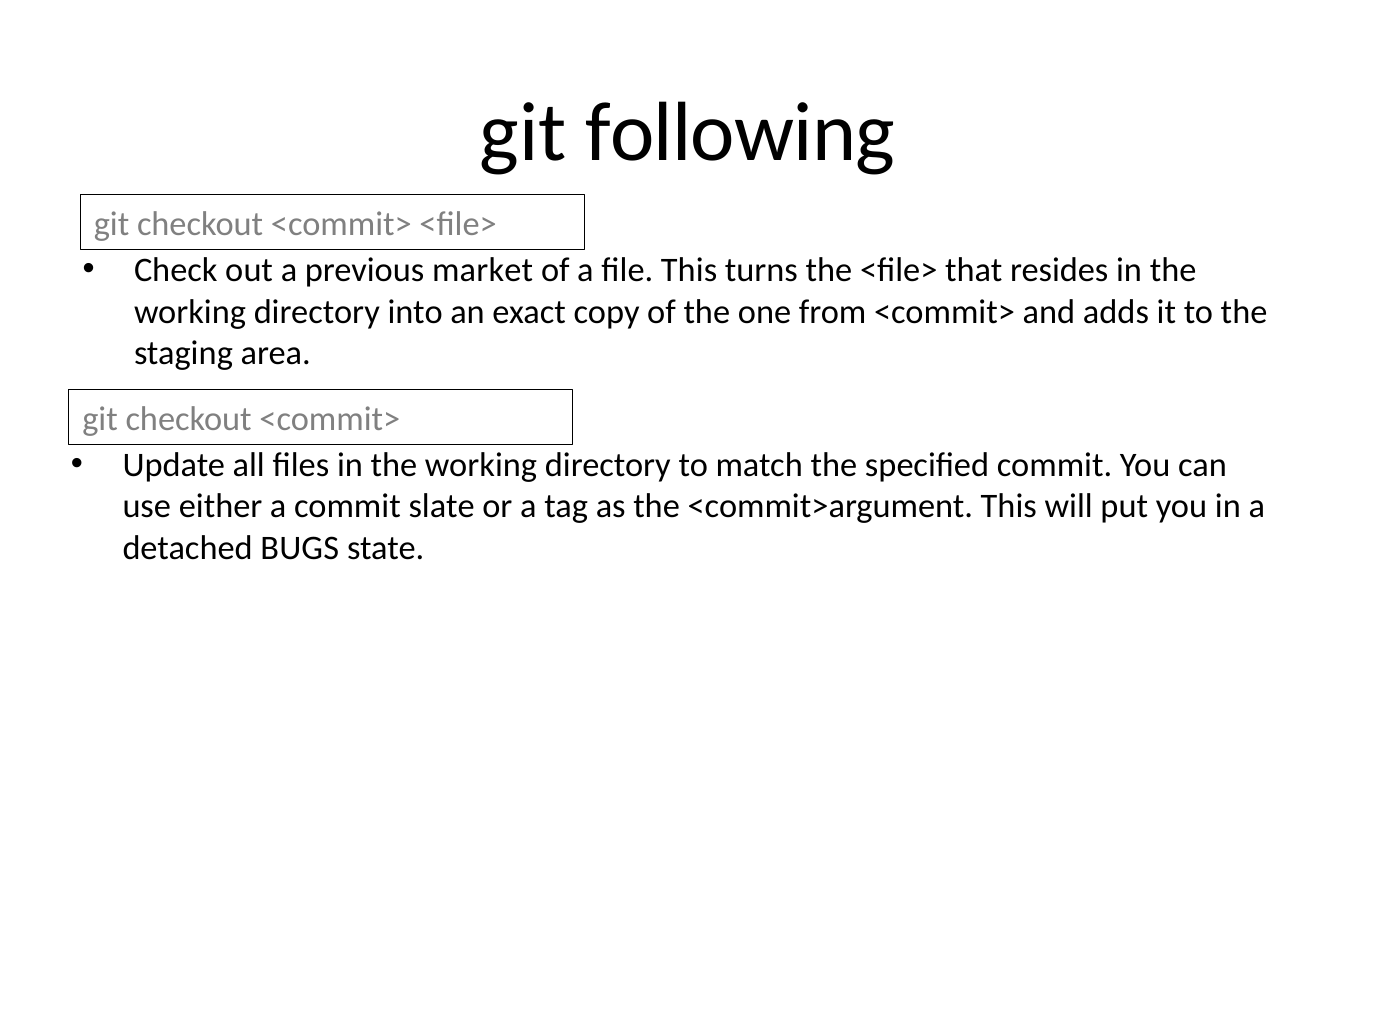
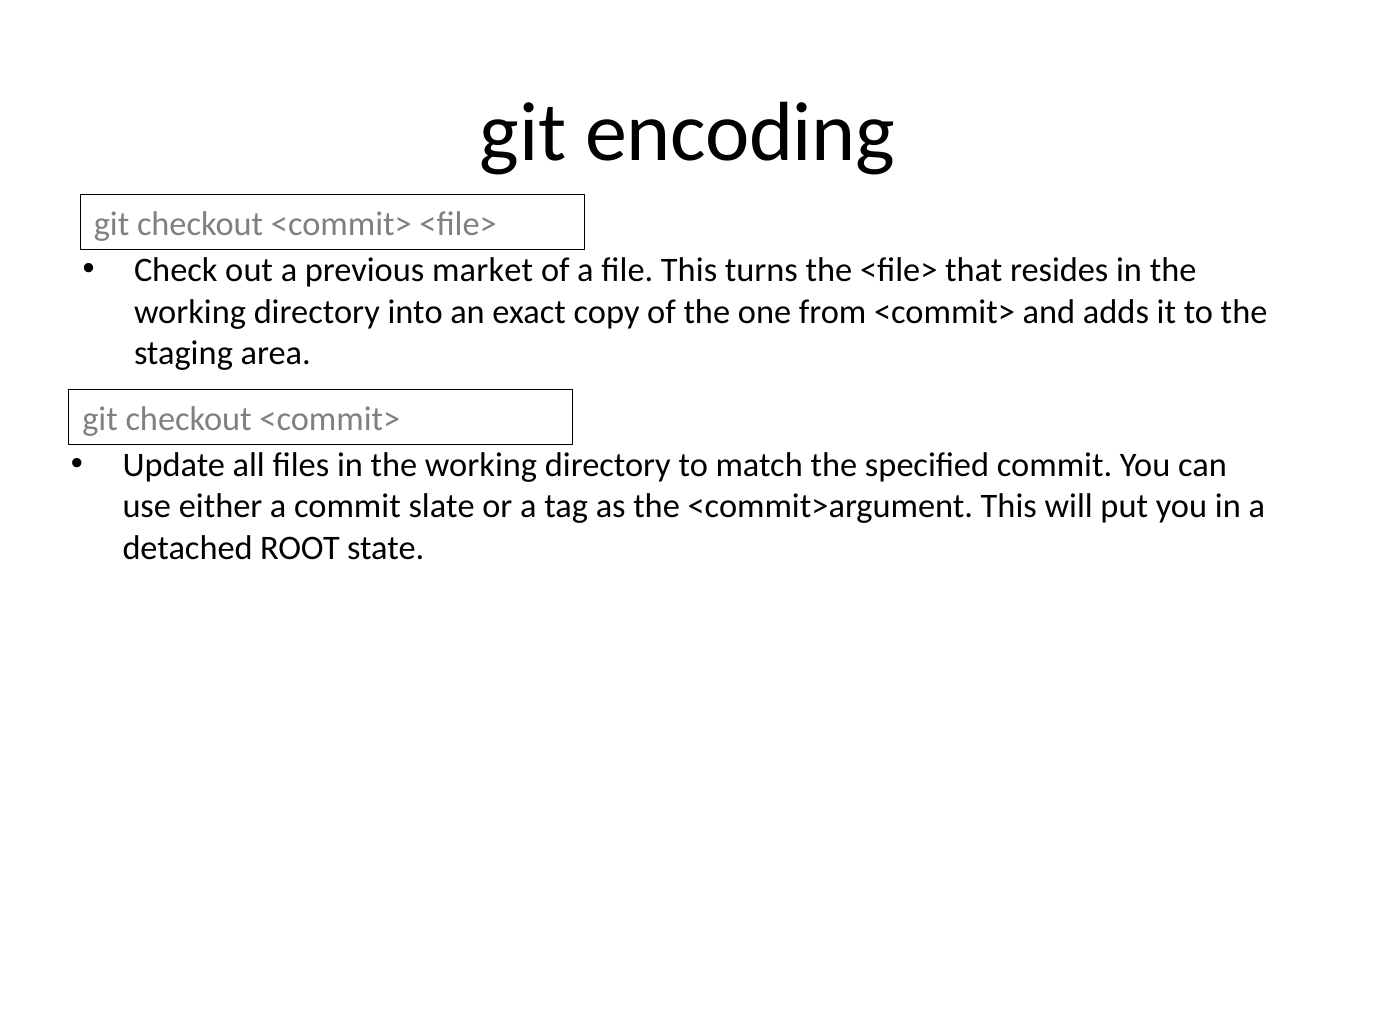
following: following -> encoding
BUGS: BUGS -> ROOT
